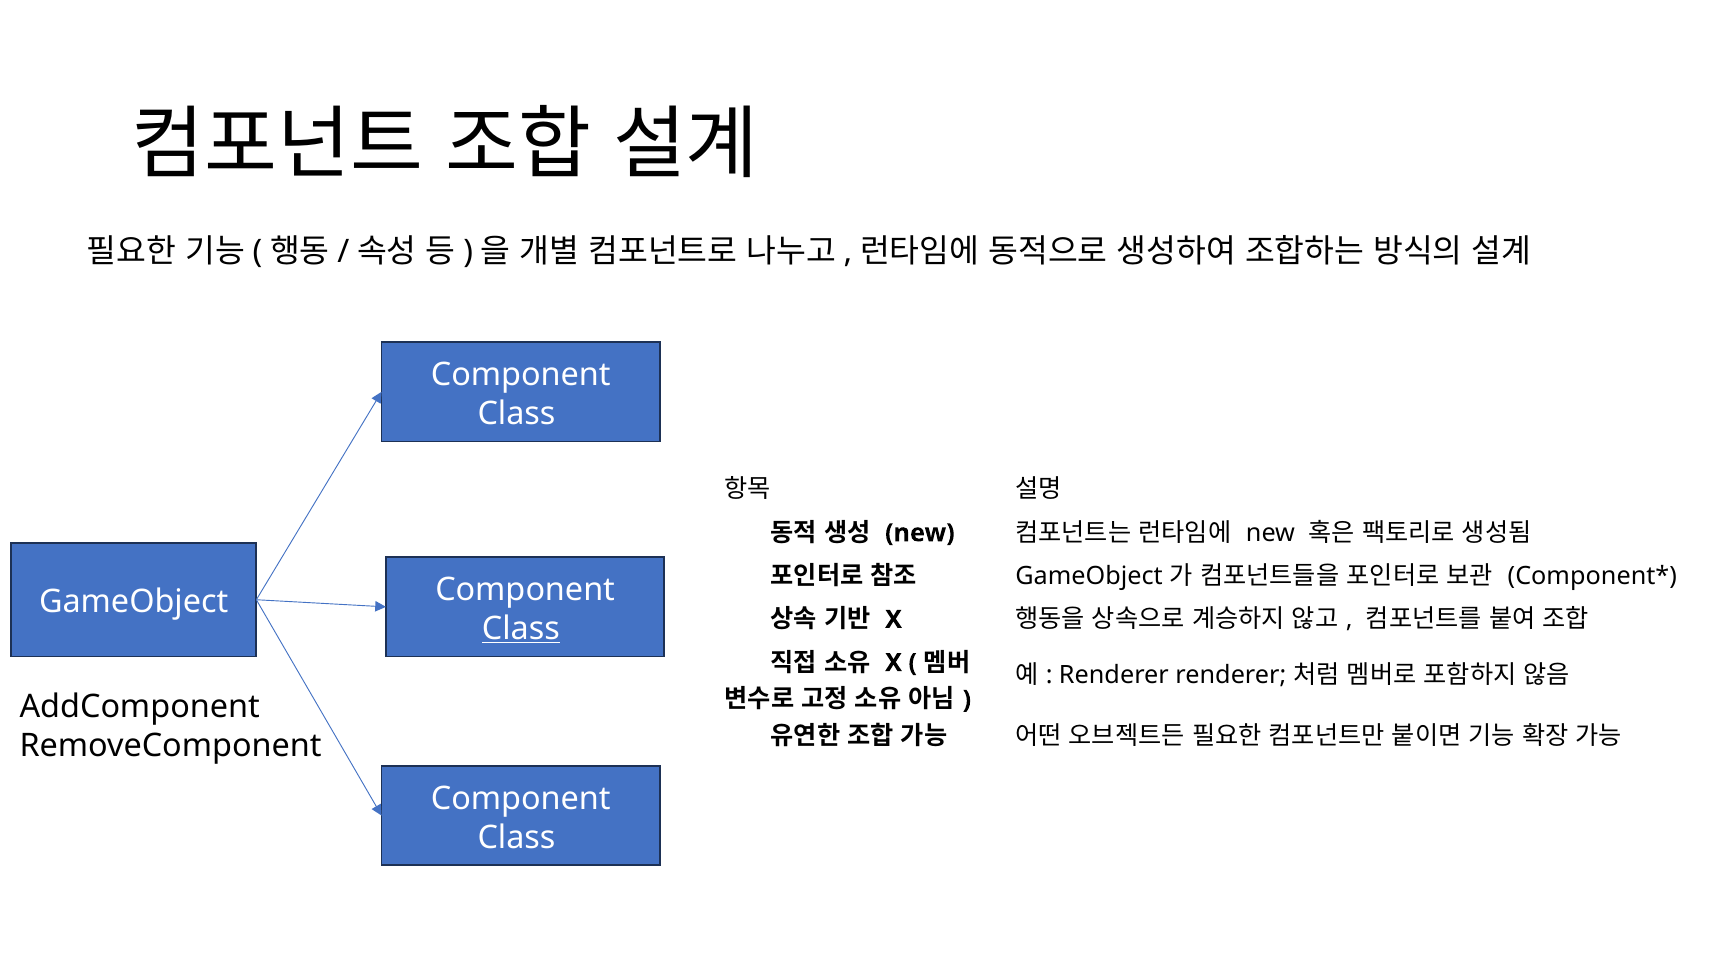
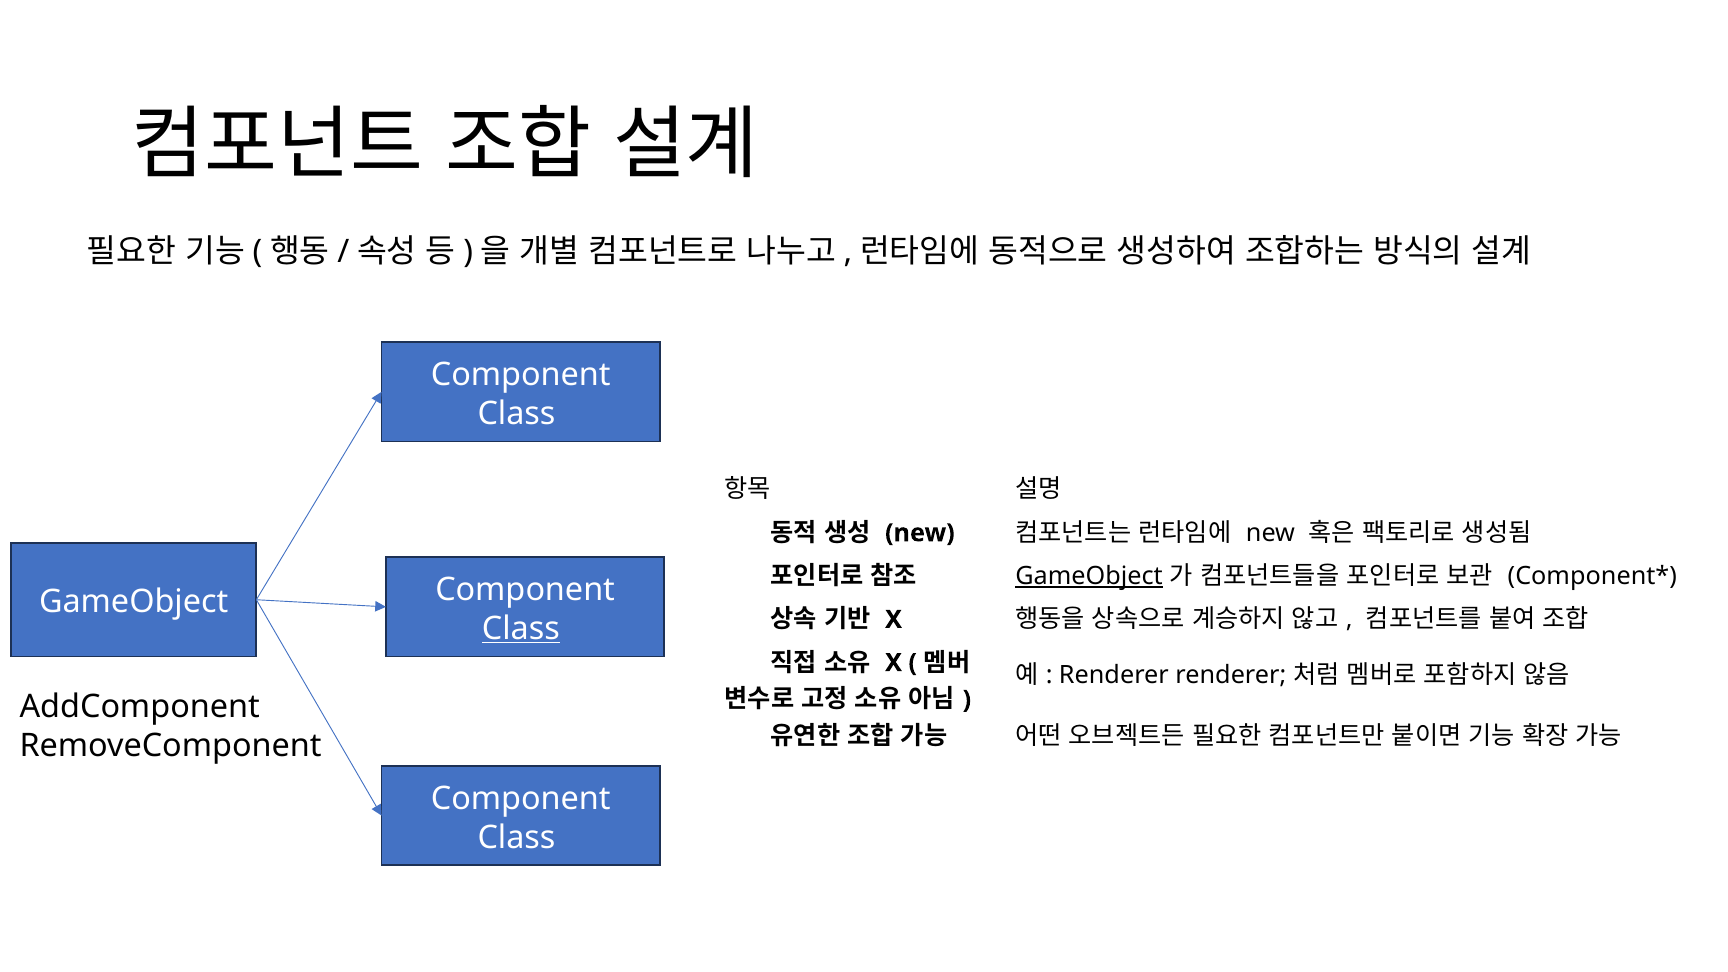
GameObject at (1089, 576) underline: none -> present
